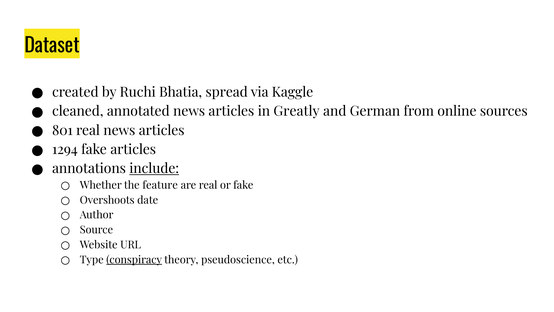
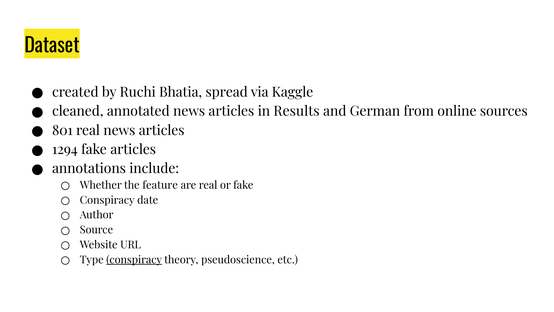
Greatly: Greatly -> Results
include underline: present -> none
Overshoots at (107, 200): Overshoots -> Conspiracy
